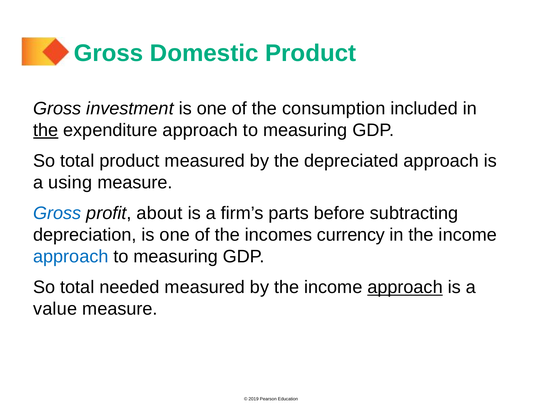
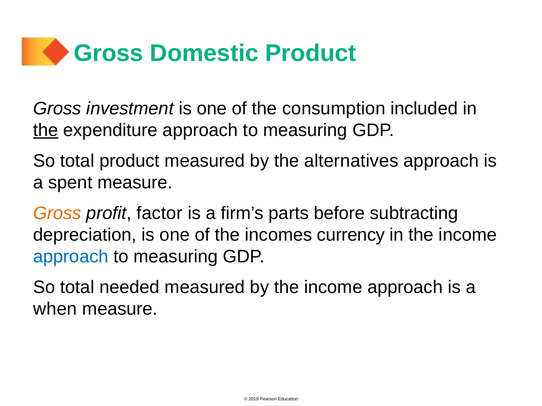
depreciated: depreciated -> alternatives
using: using -> spent
Gross at (57, 214) colour: blue -> orange
about: about -> factor
approach at (405, 288) underline: present -> none
value: value -> when
